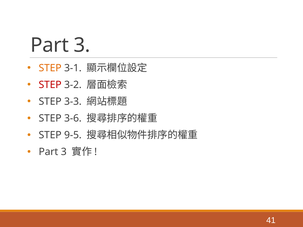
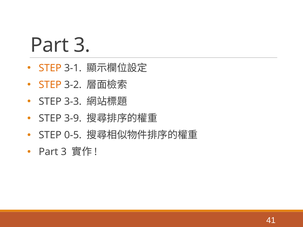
STEP at (50, 85) colour: red -> orange
3-6: 3-6 -> 3-9
9-5: 9-5 -> 0-5
